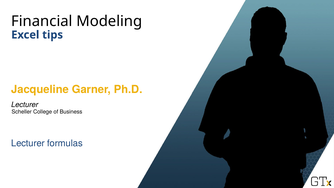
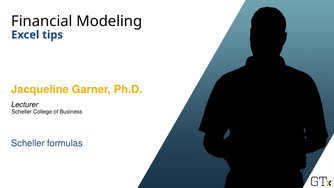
Lecturer at (28, 143): Lecturer -> Scheller
